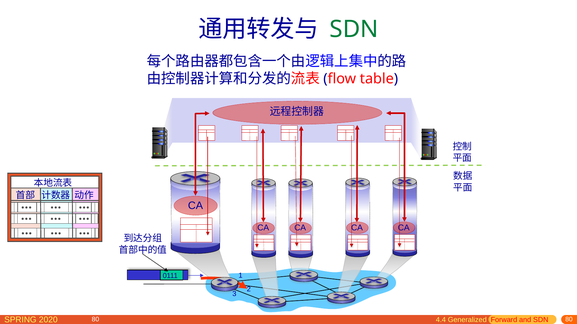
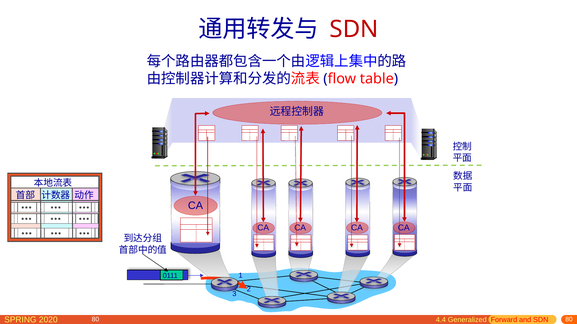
SDN at (354, 29) colour: green -> red
